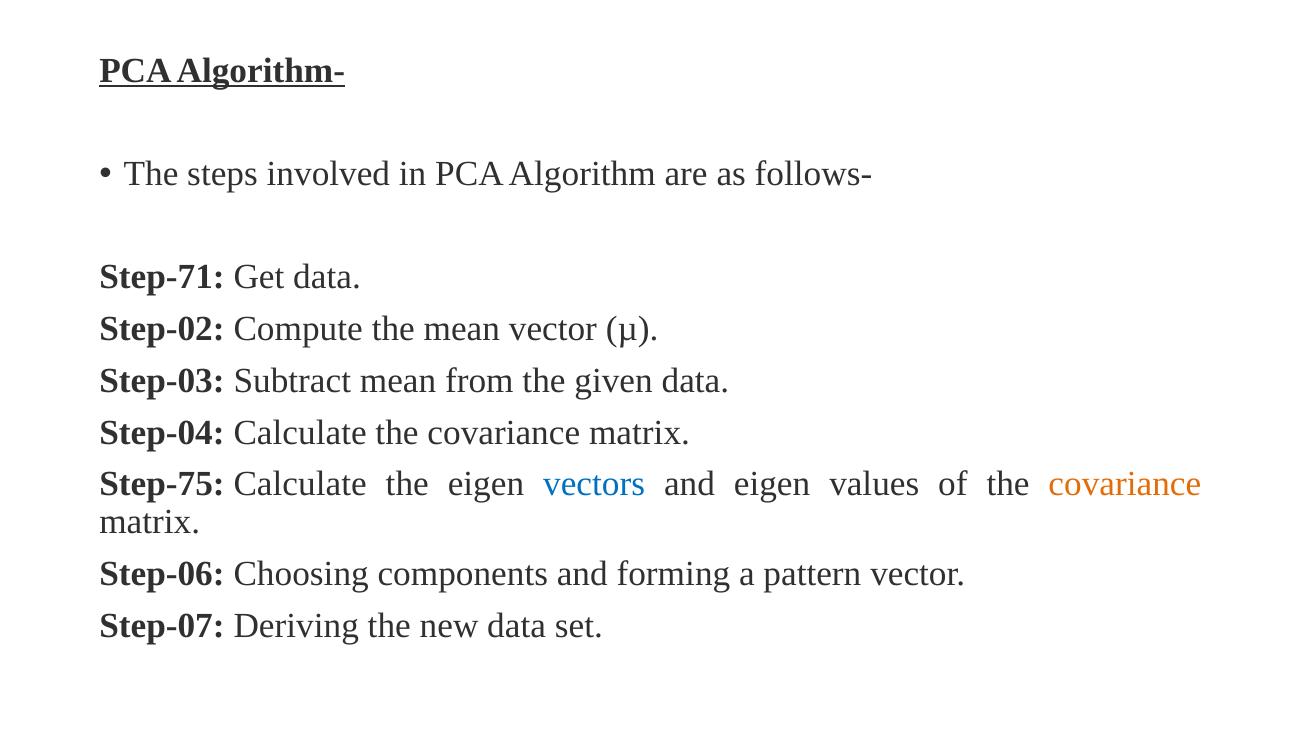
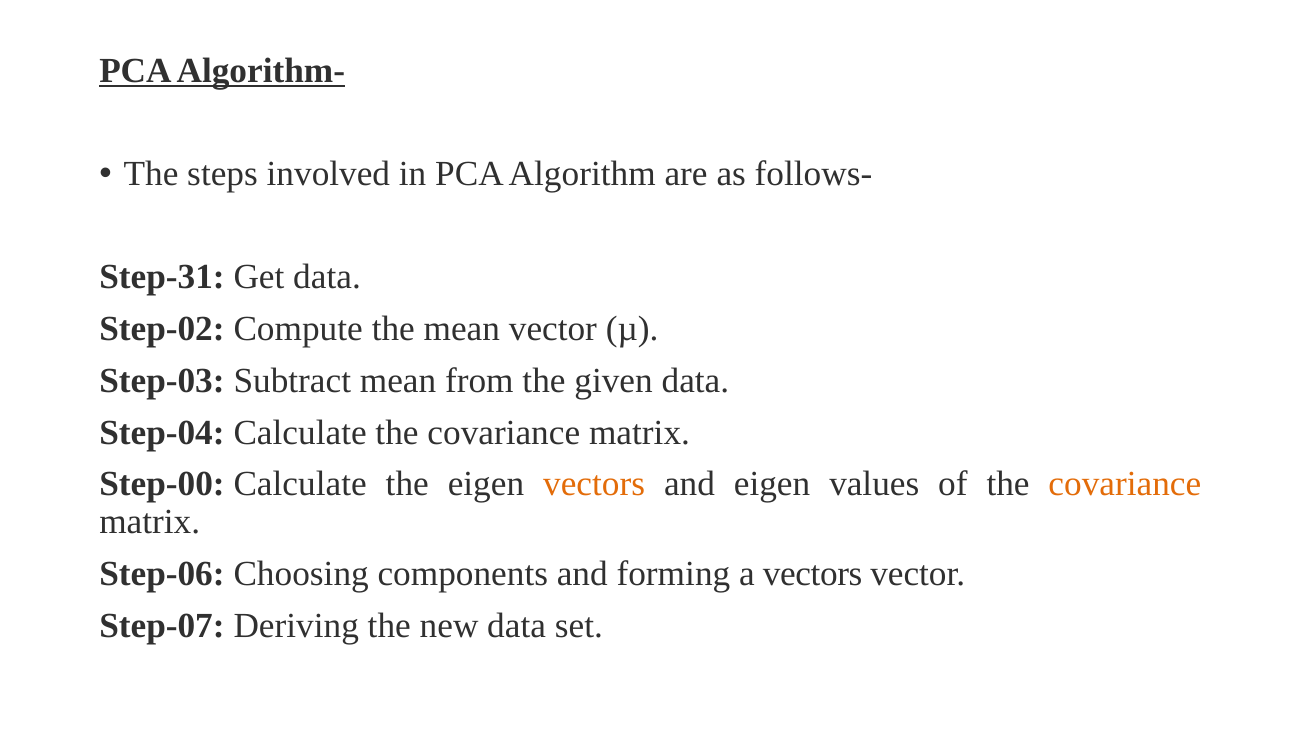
Step-71: Step-71 -> Step-31
Step-75: Step-75 -> Step-00
vectors at (594, 484) colour: blue -> orange
a pattern: pattern -> vectors
